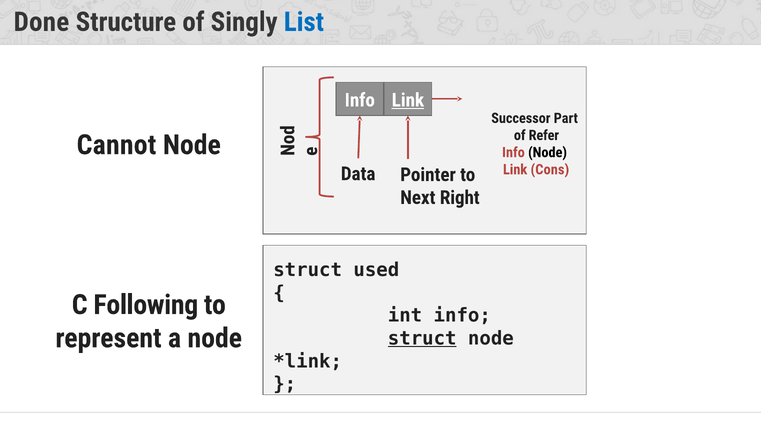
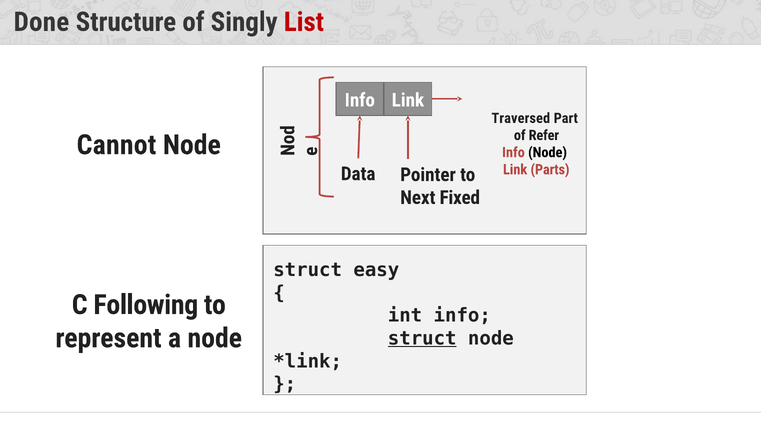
List colour: blue -> red
Link at (408, 100) underline: present -> none
Successor: Successor -> Traversed
Cons: Cons -> Parts
Right: Right -> Fixed
used: used -> easy
